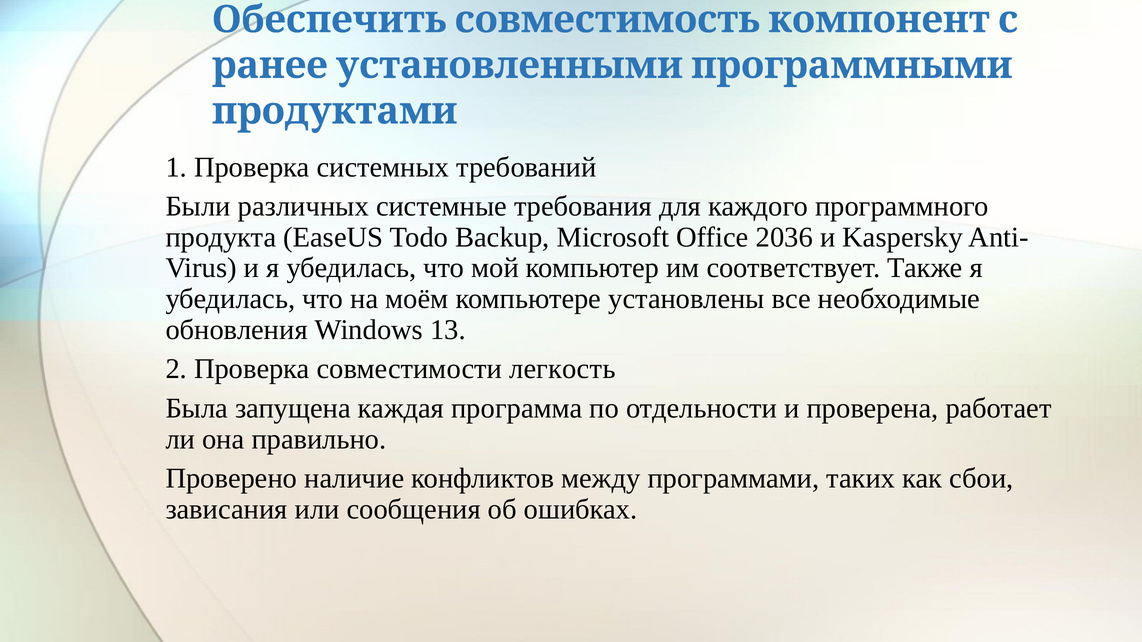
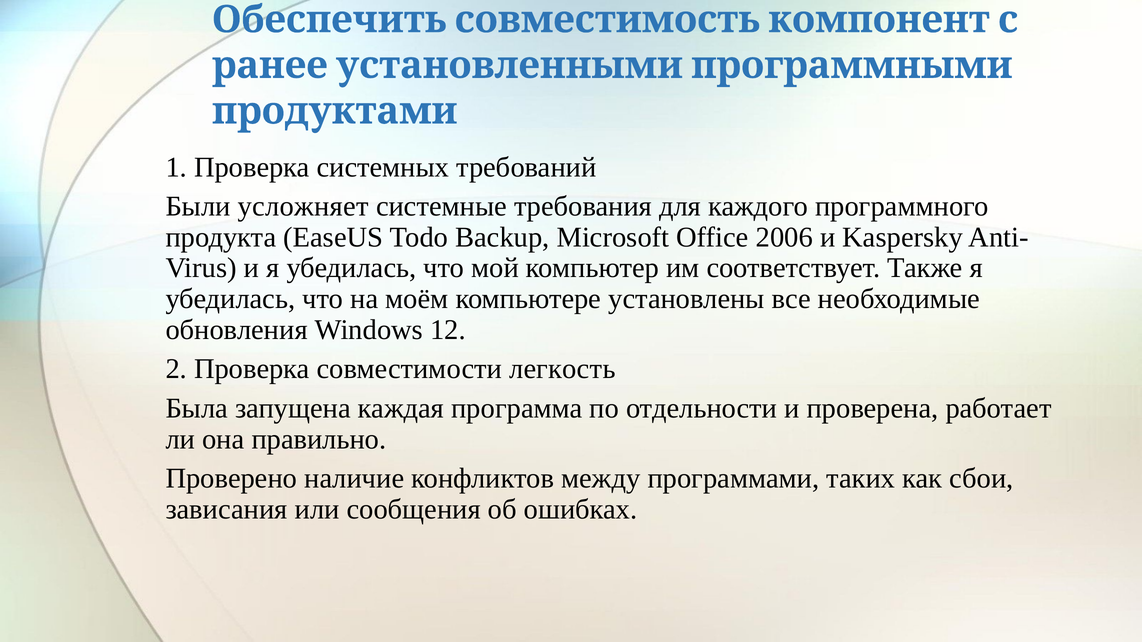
различных: различных -> усложняет
2036: 2036 -> 2006
13: 13 -> 12
